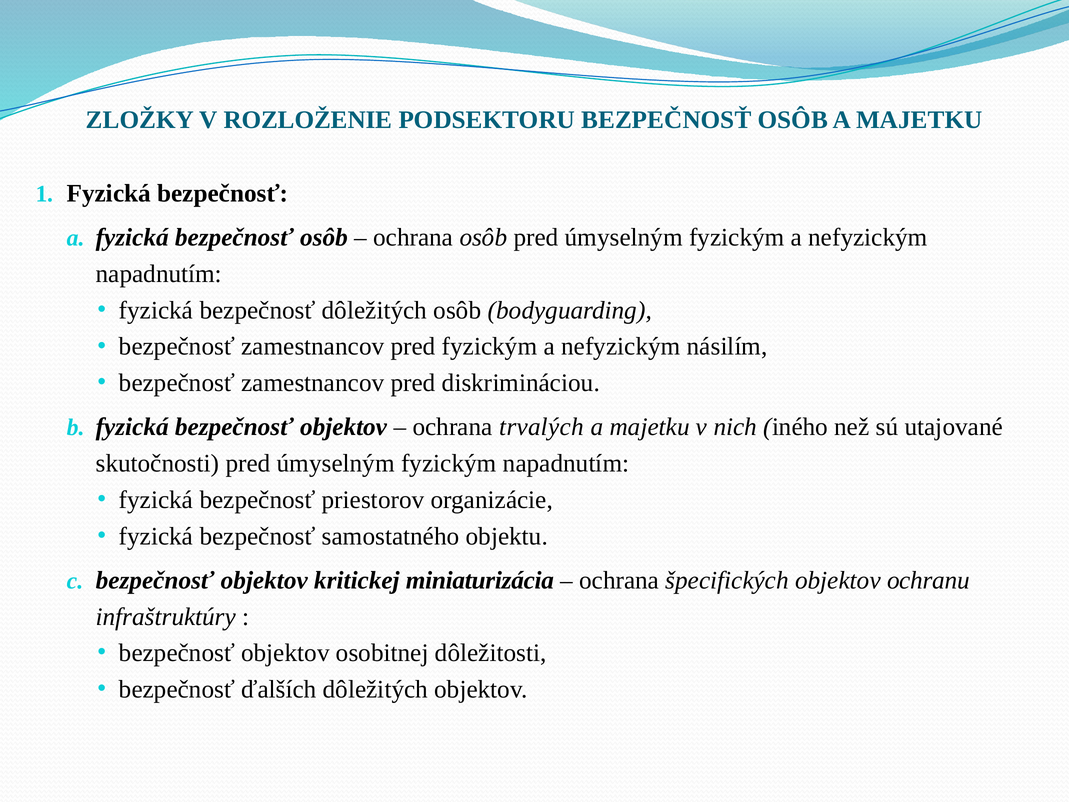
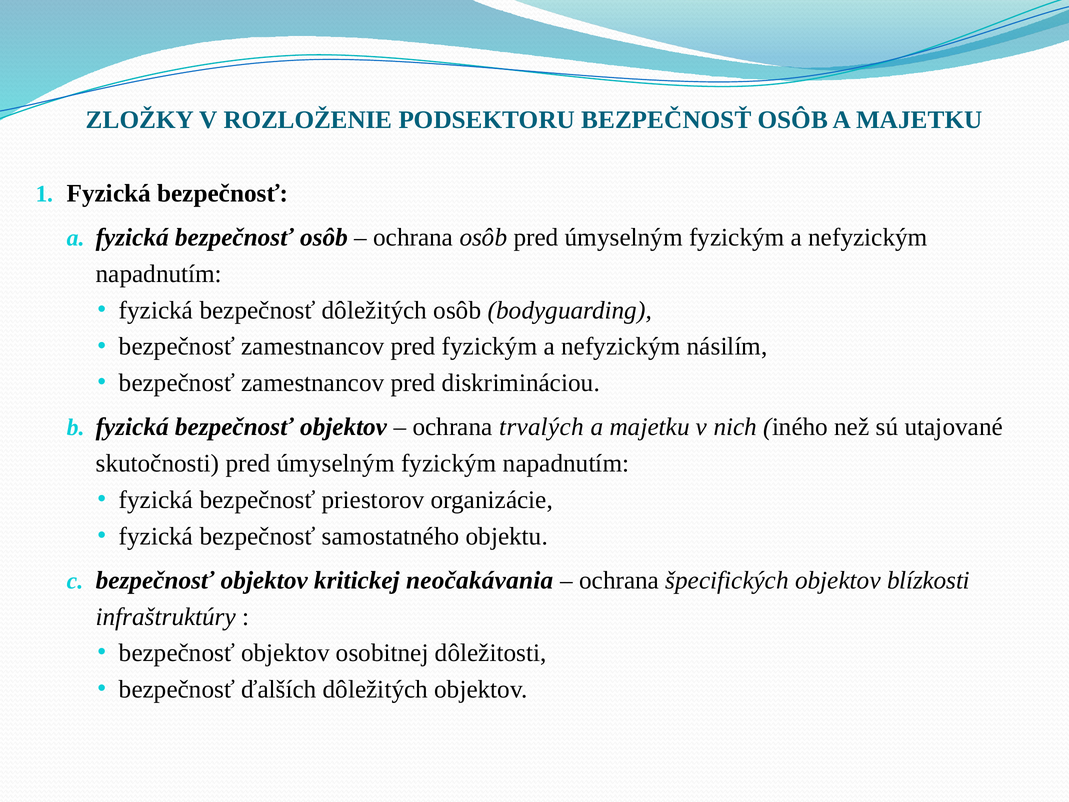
miniaturizácia: miniaturizácia -> neočakávania
ochranu: ochranu -> blízkosti
